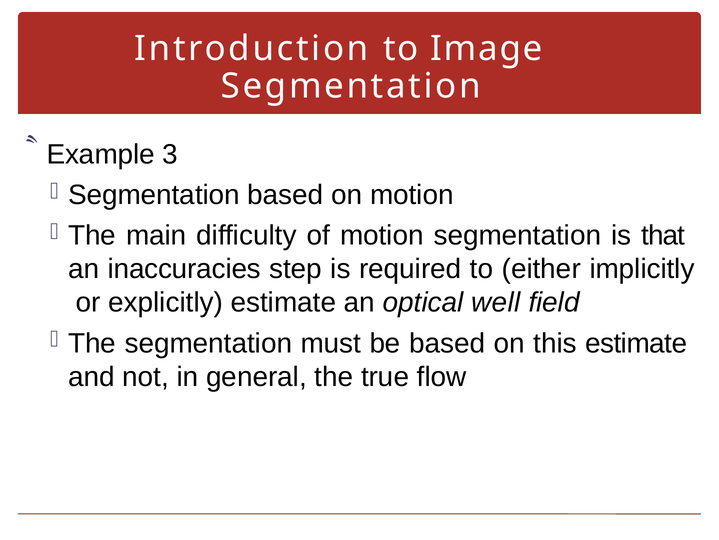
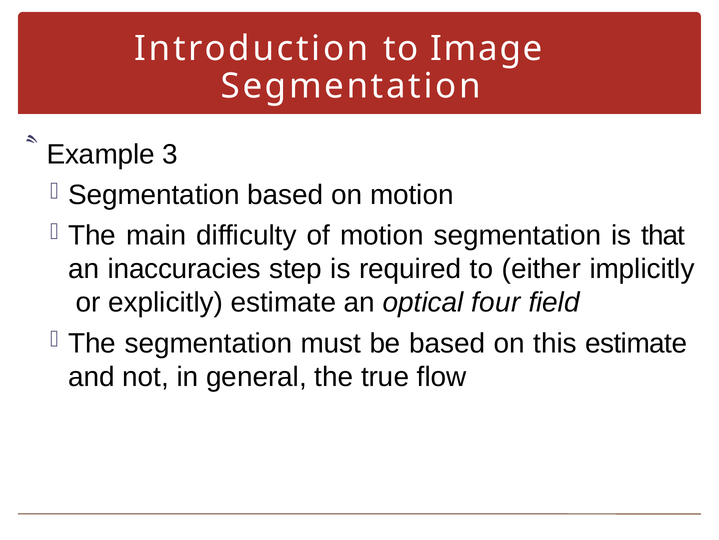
well: well -> four
